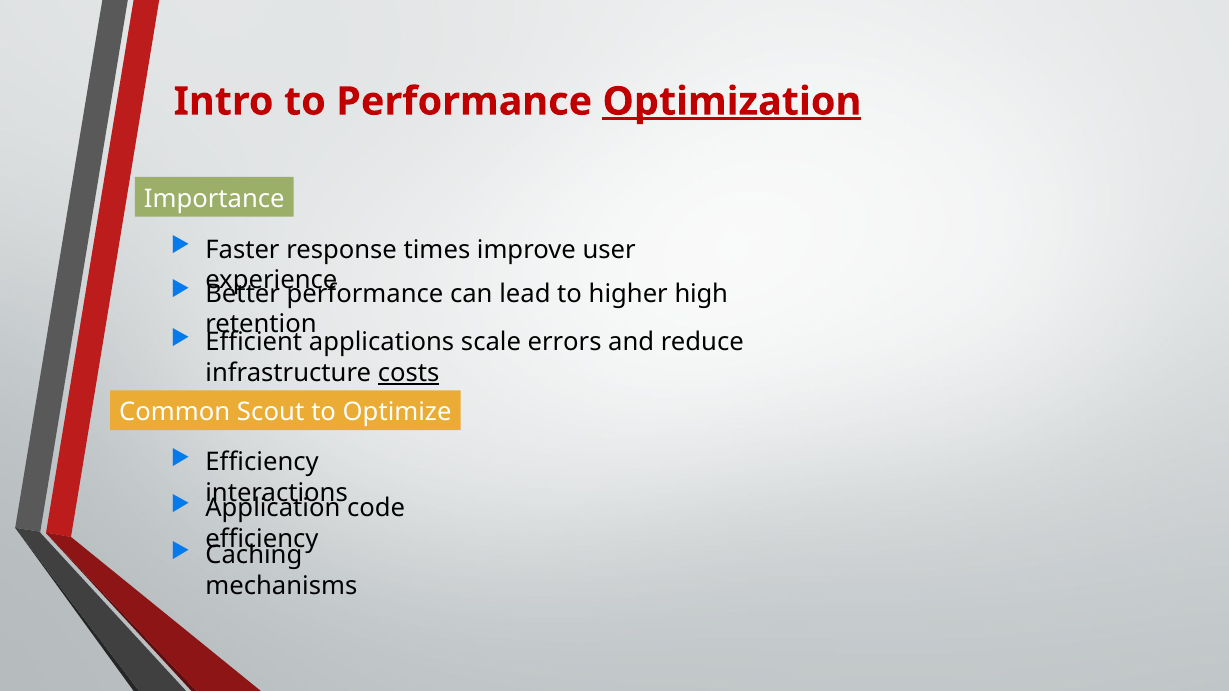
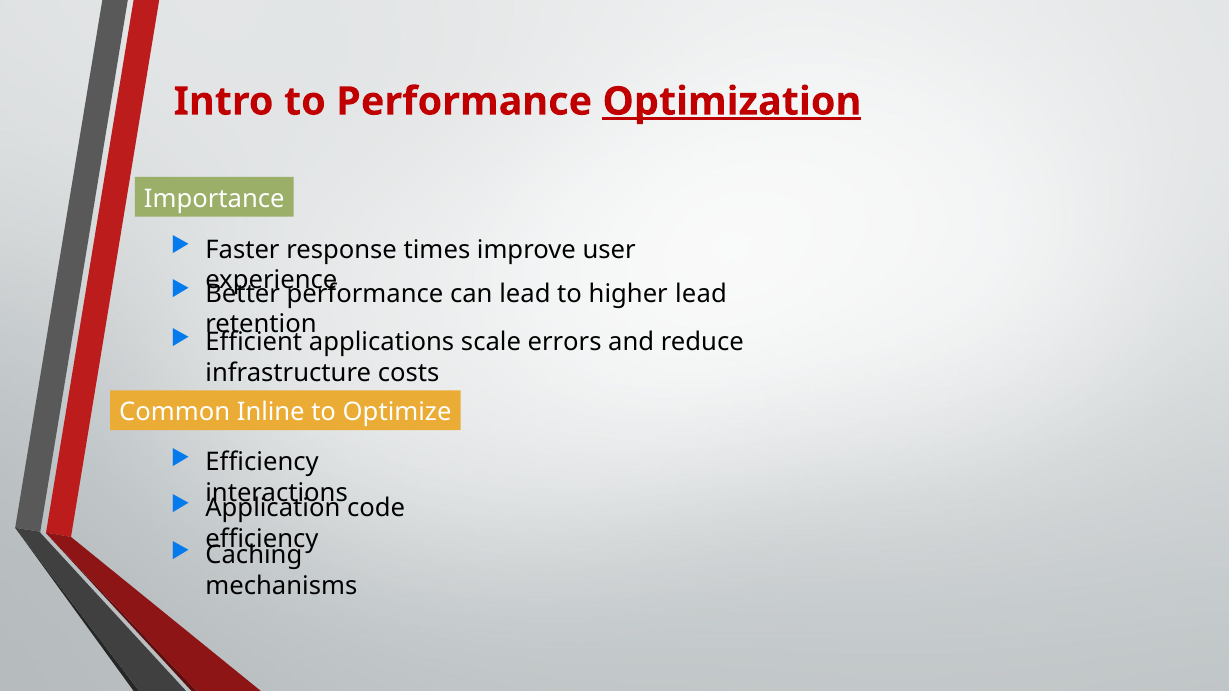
higher high: high -> lead
costs underline: present -> none
Scout: Scout -> Inline
